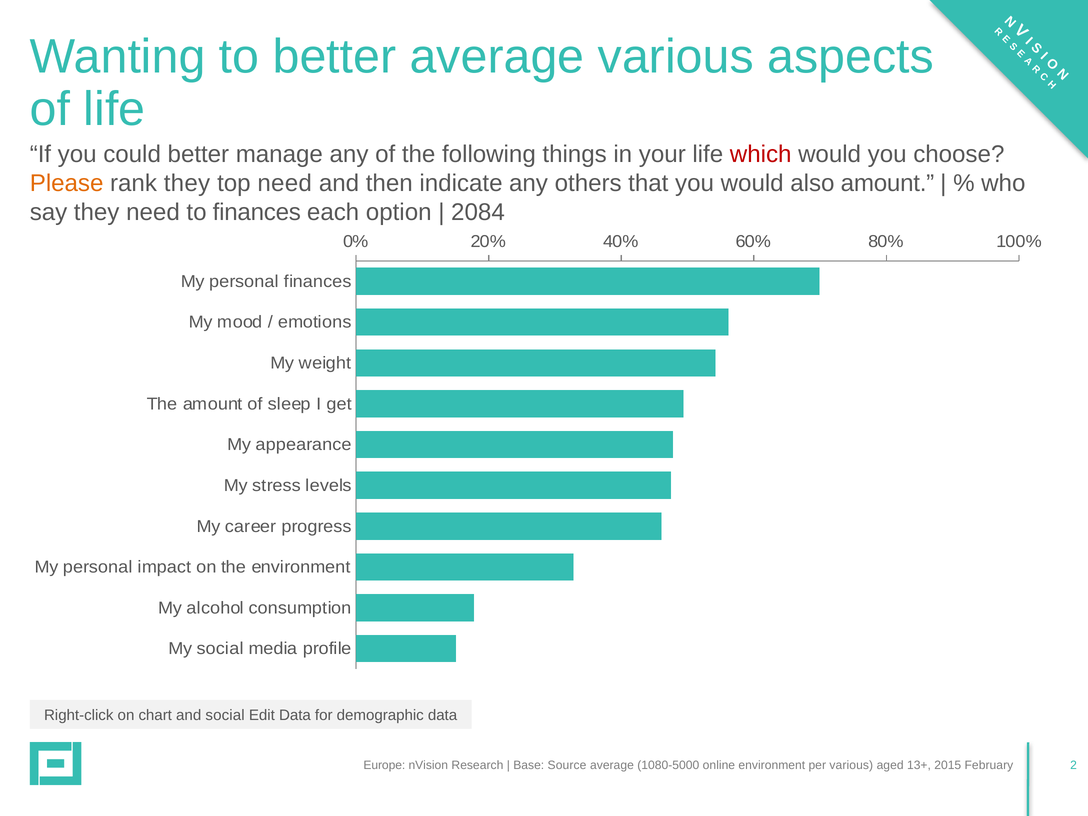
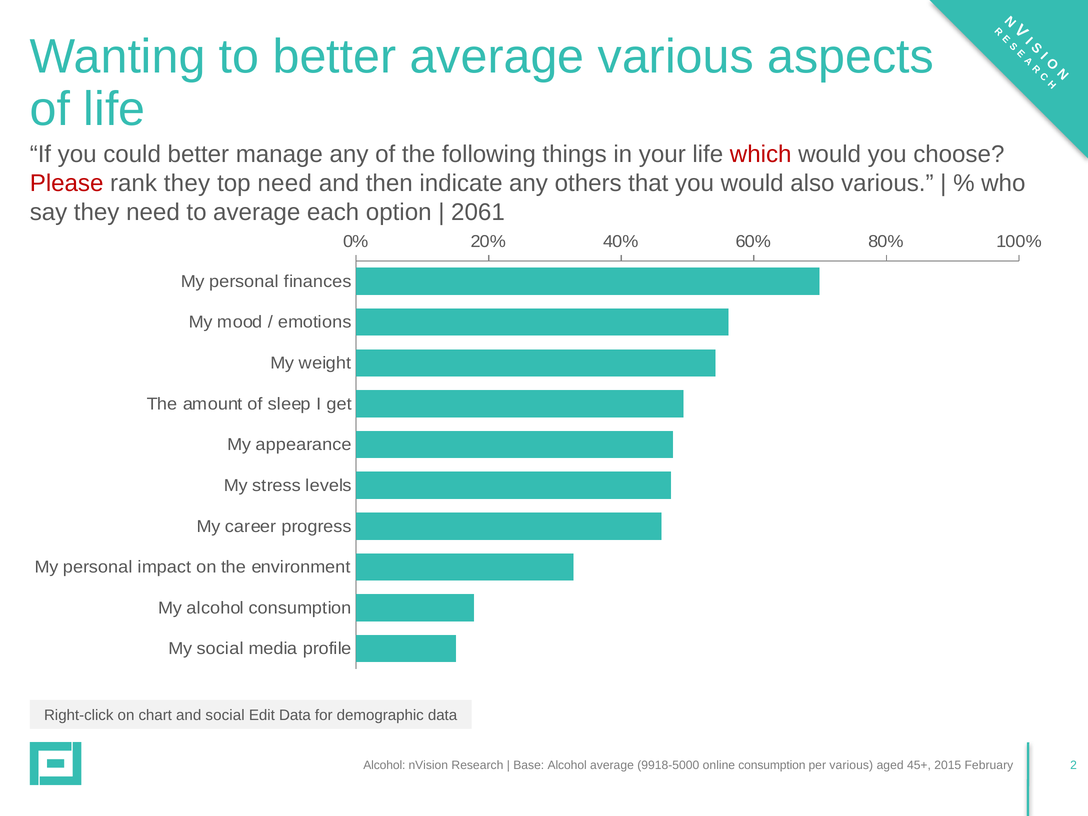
Please colour: orange -> red
also amount: amount -> various
to finances: finances -> average
2084: 2084 -> 2061
Europe at (384, 765): Europe -> Alcohol
Base Source: Source -> Alcohol
1080-5000: 1080-5000 -> 9918-5000
online environment: environment -> consumption
13+: 13+ -> 45+
